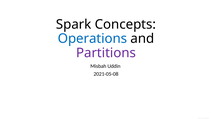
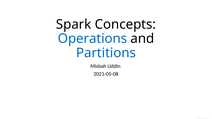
Partitions colour: purple -> blue
